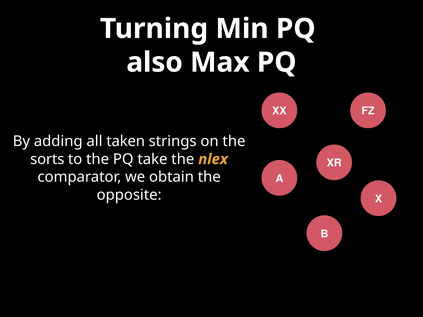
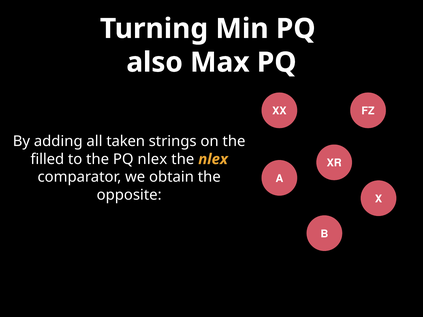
sorts: sorts -> filled
PQ take: take -> nlex
